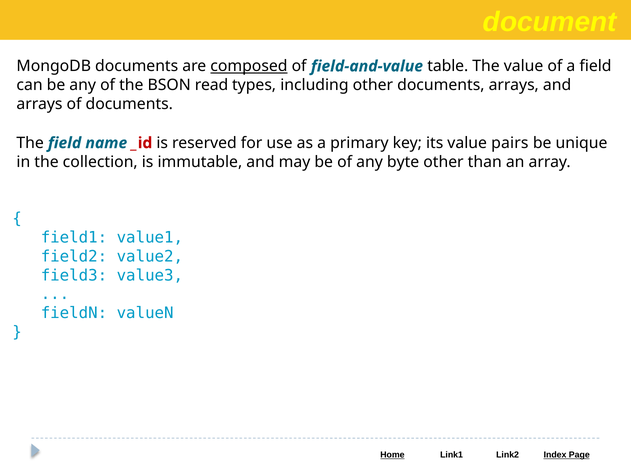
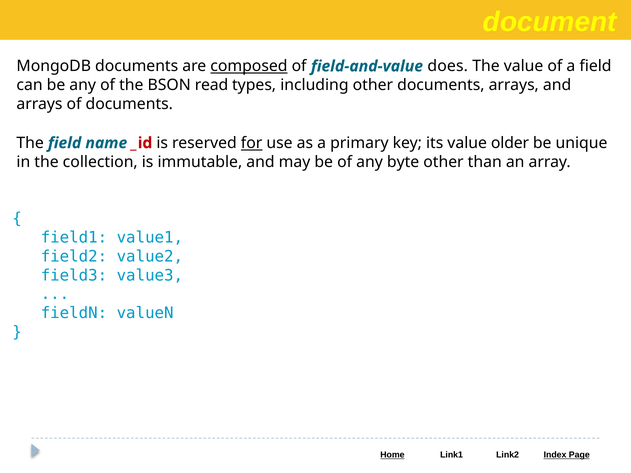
table: table -> does
for underline: none -> present
pairs: pairs -> older
